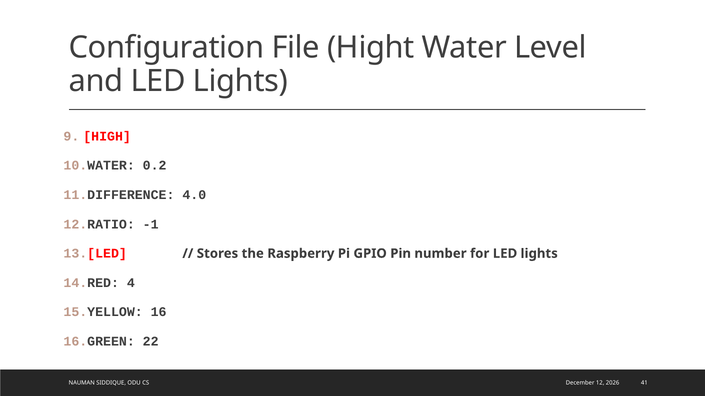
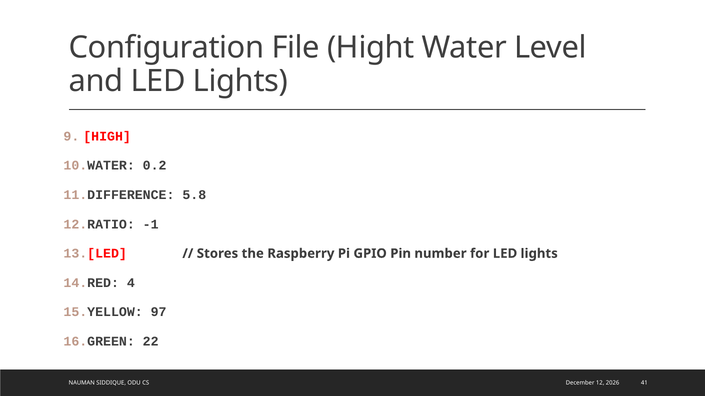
4.0: 4.0 -> 5.8
16: 16 -> 97
